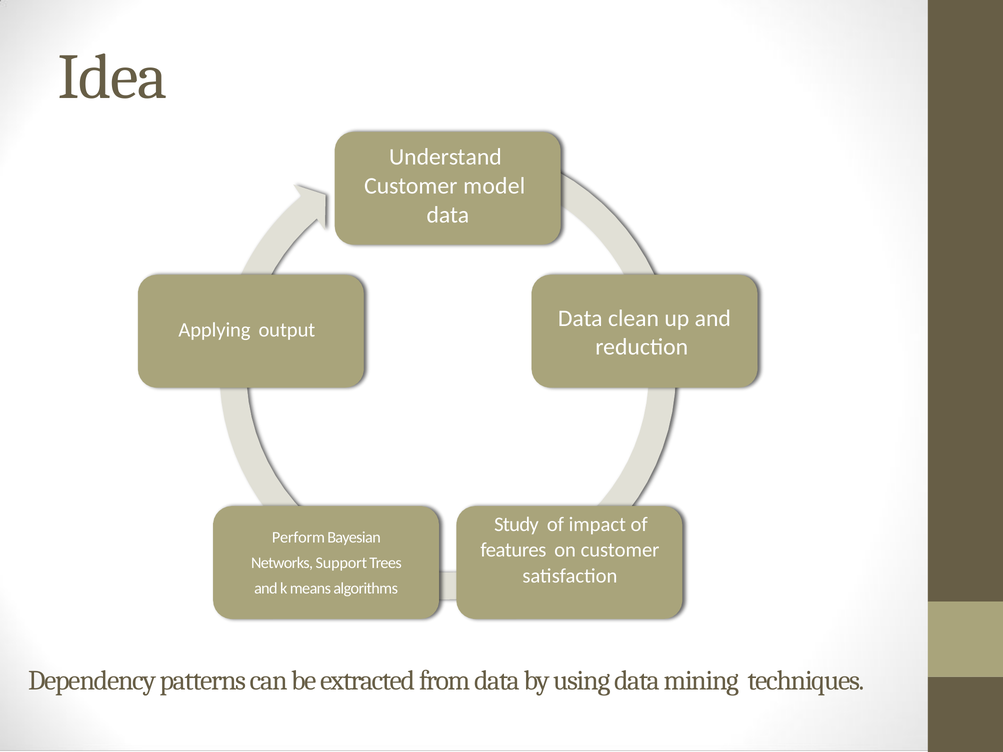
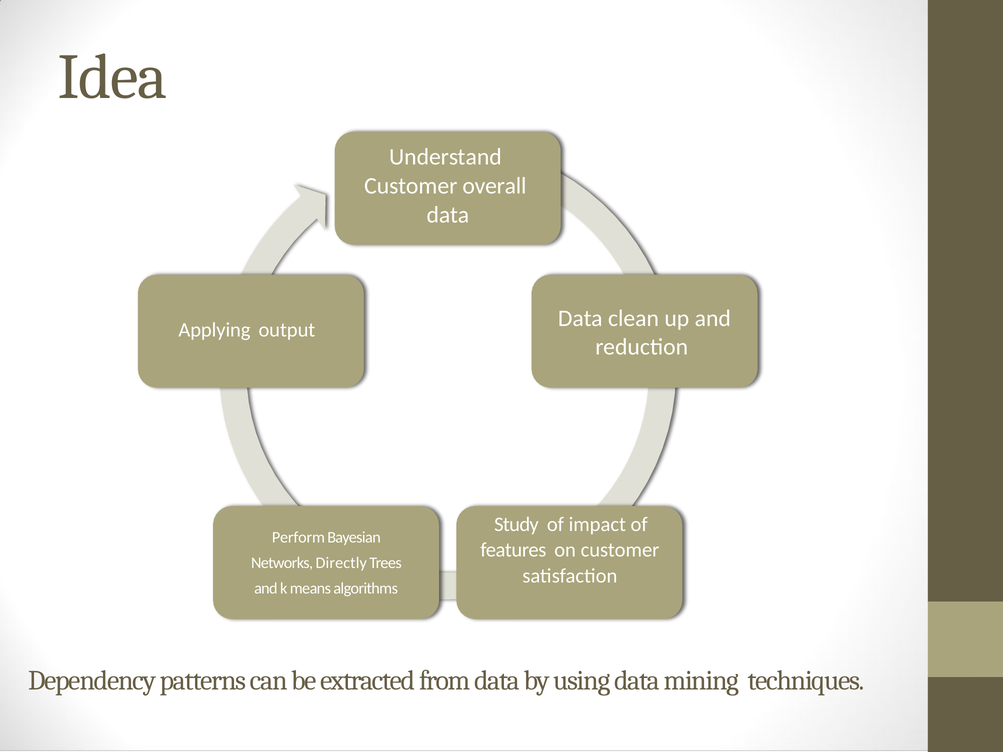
model: model -> overall
Support: Support -> Directly
